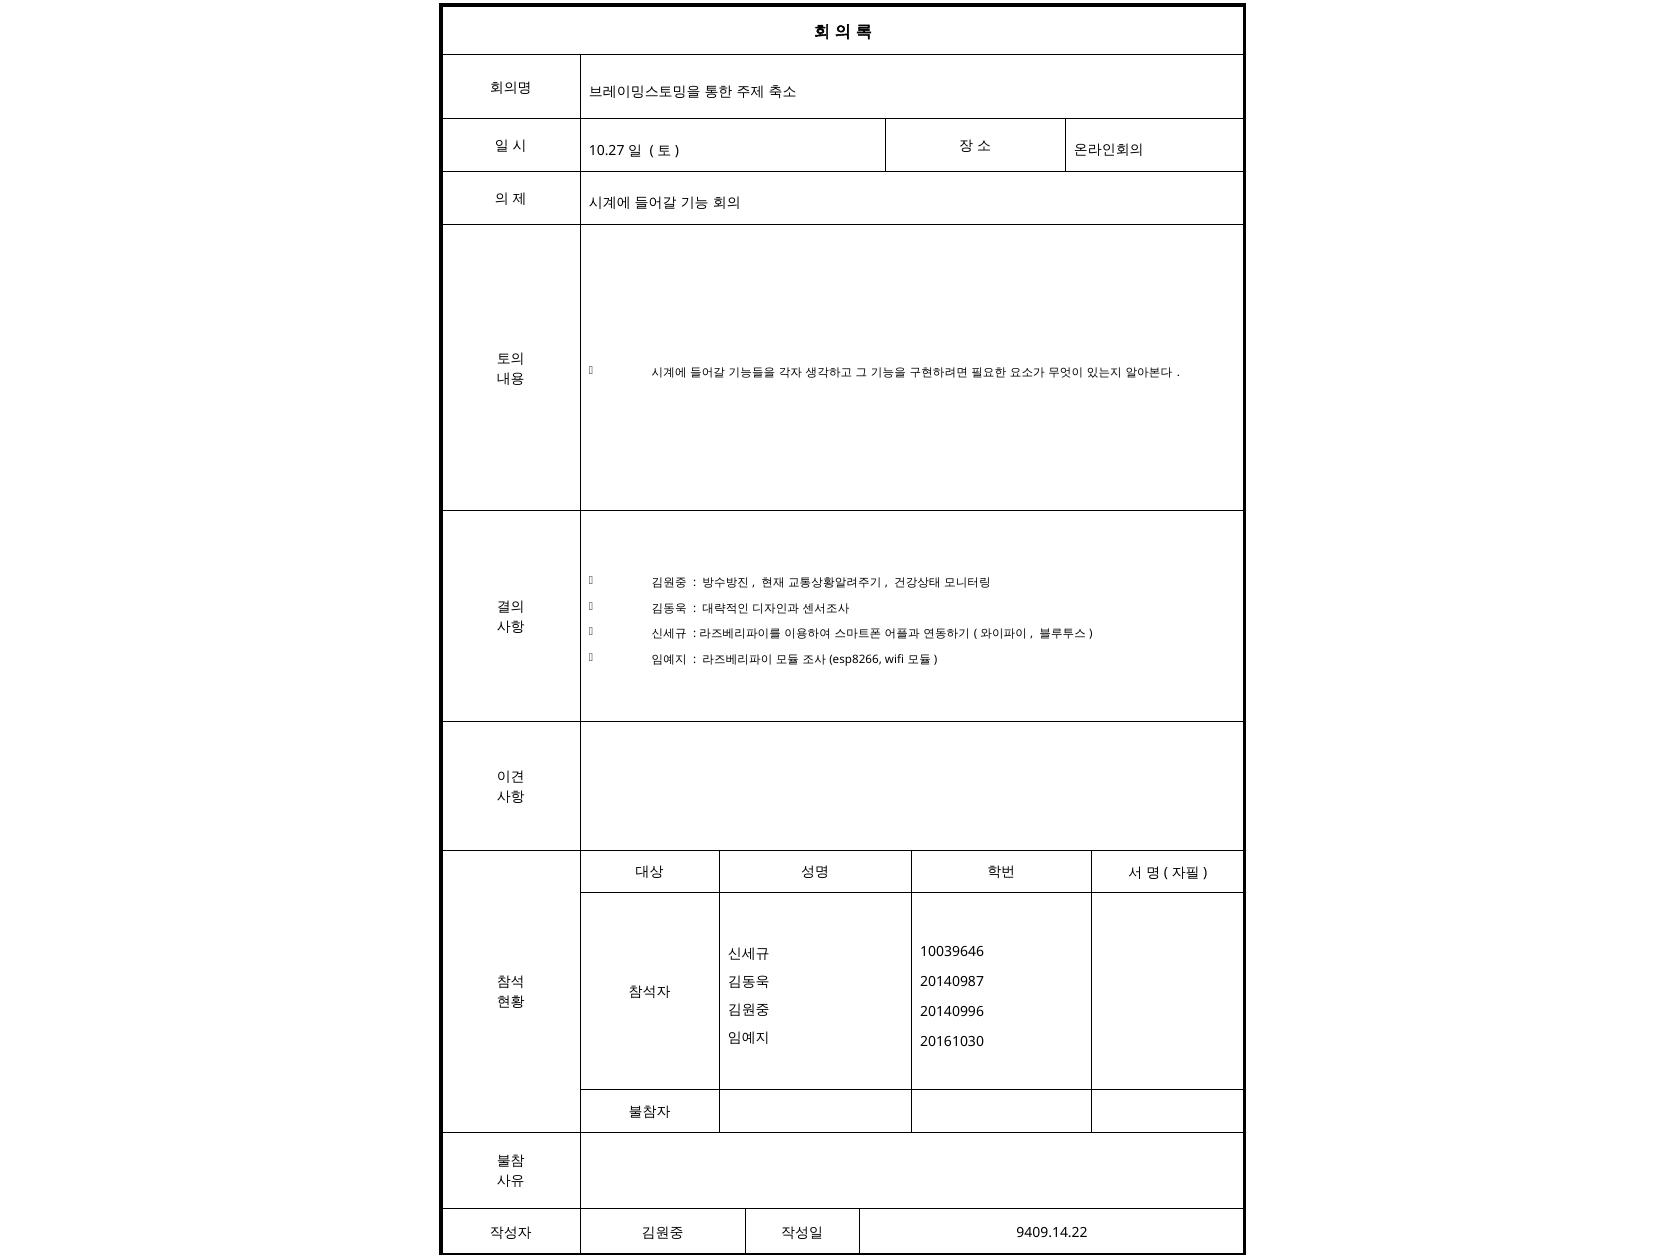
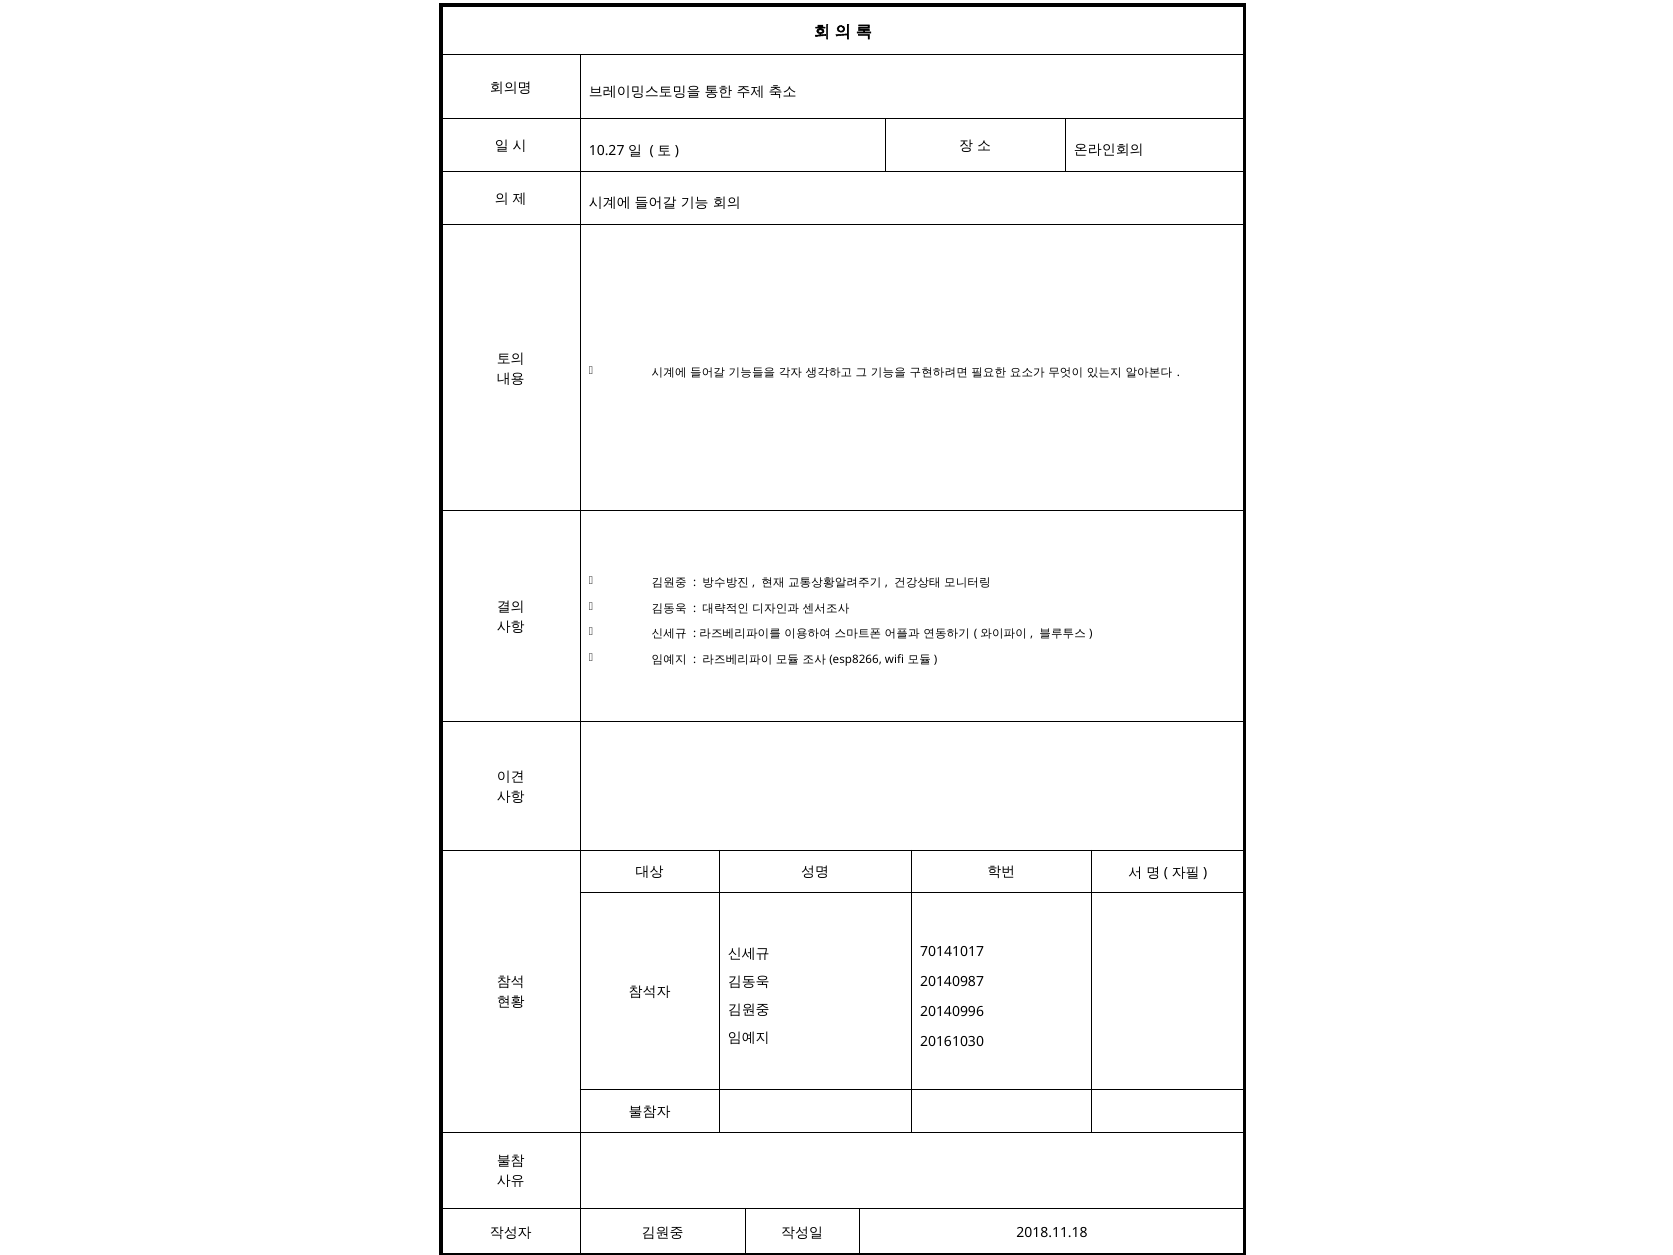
10039646: 10039646 -> 70141017
9409.14.22: 9409.14.22 -> 2018.11.18
